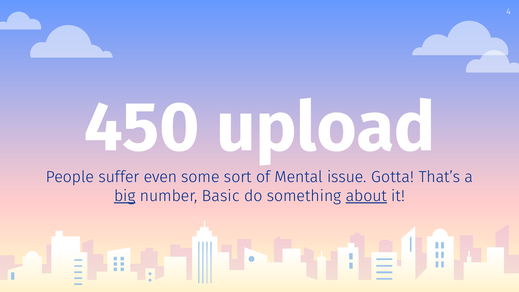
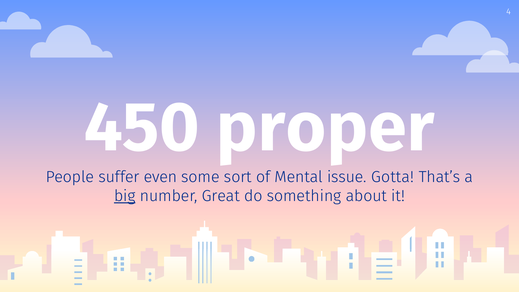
upload: upload -> proper
Basic: Basic -> Great
about underline: present -> none
